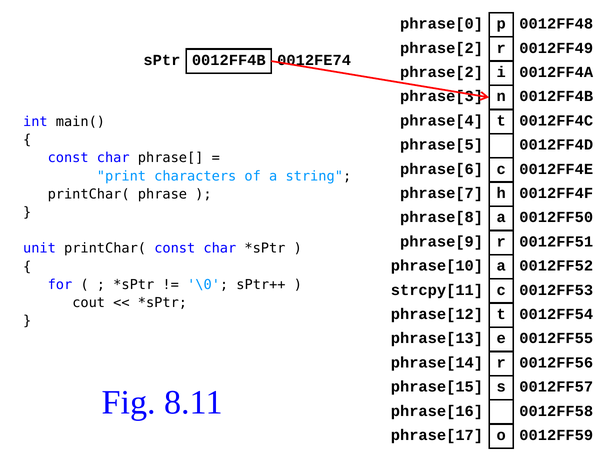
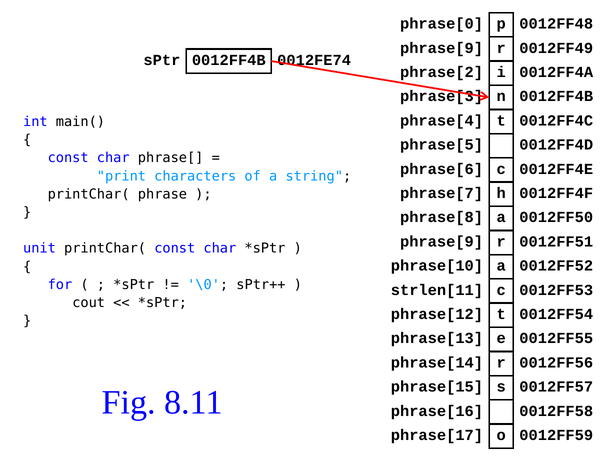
phrase[2 at (442, 48): phrase[2 -> phrase[9
strcpy[11: strcpy[11 -> strlen[11
